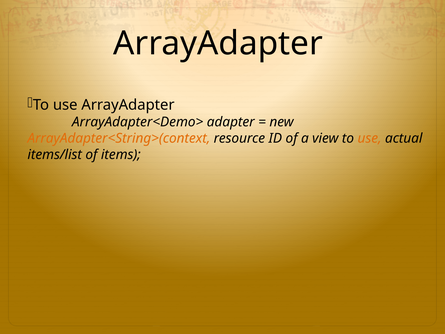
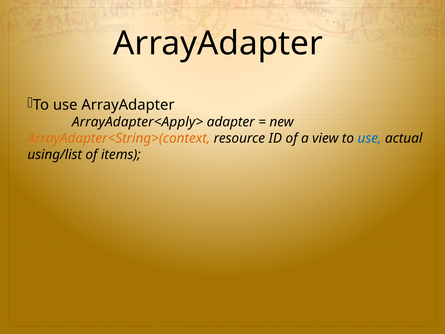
ArrayAdapter<Demo>: ArrayAdapter<Demo> -> ArrayAdapter<Apply>
use at (370, 138) colour: orange -> blue
items/list: items/list -> using/list
